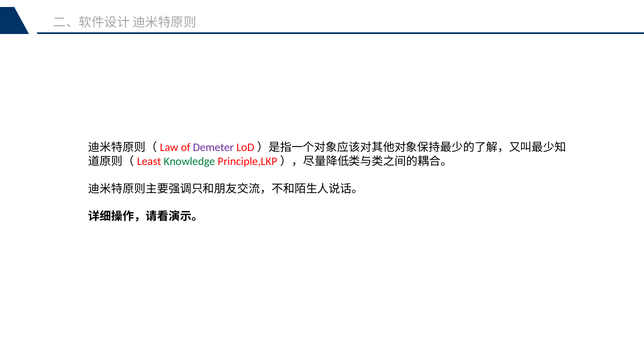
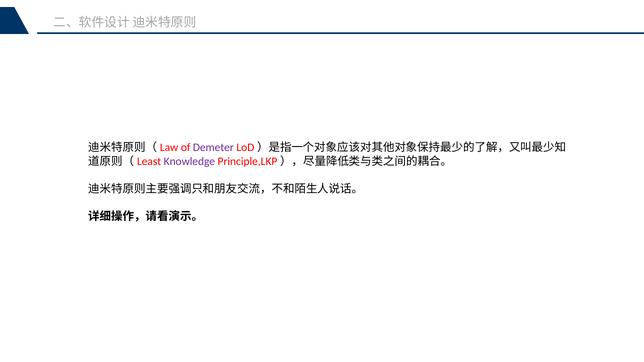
Knowledge colour: green -> purple
